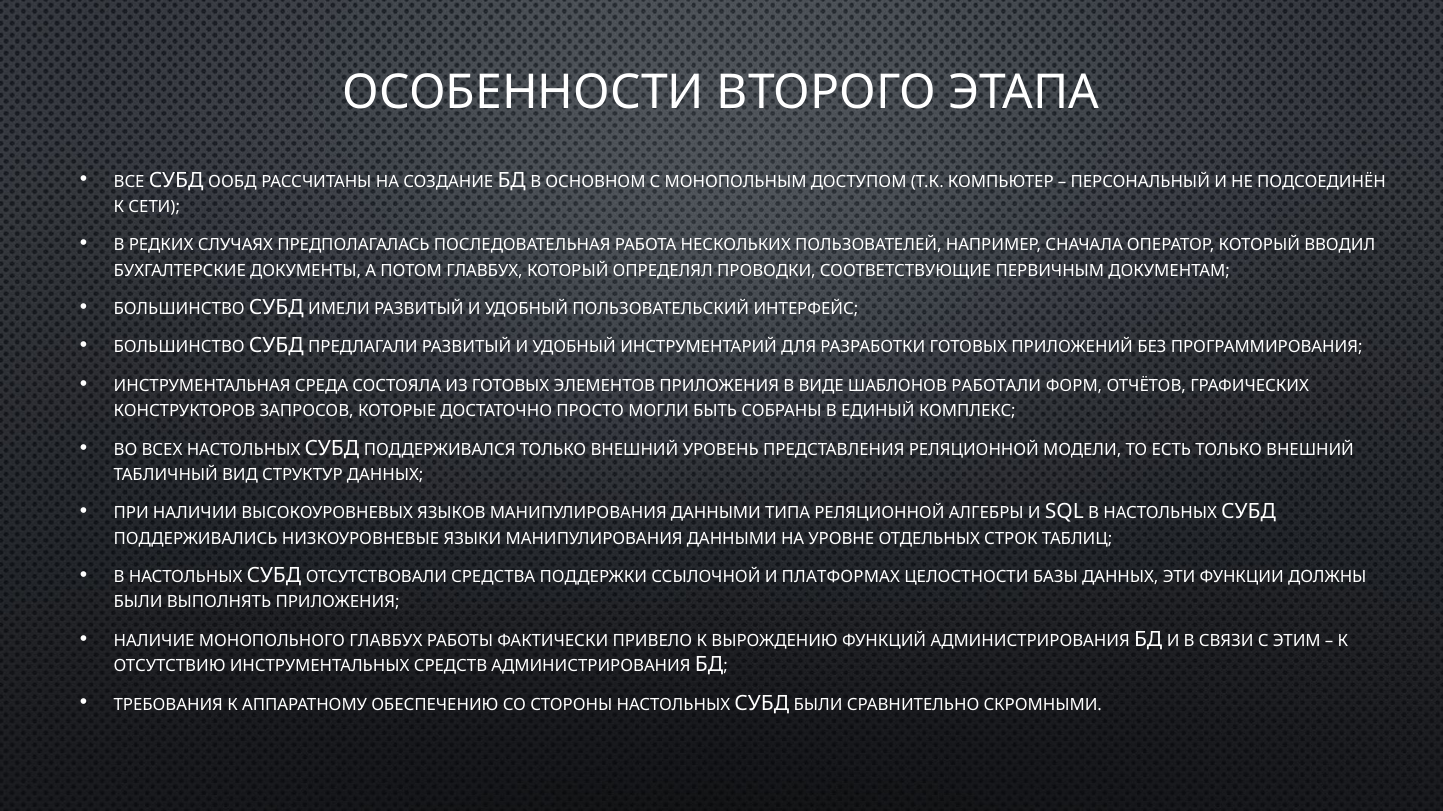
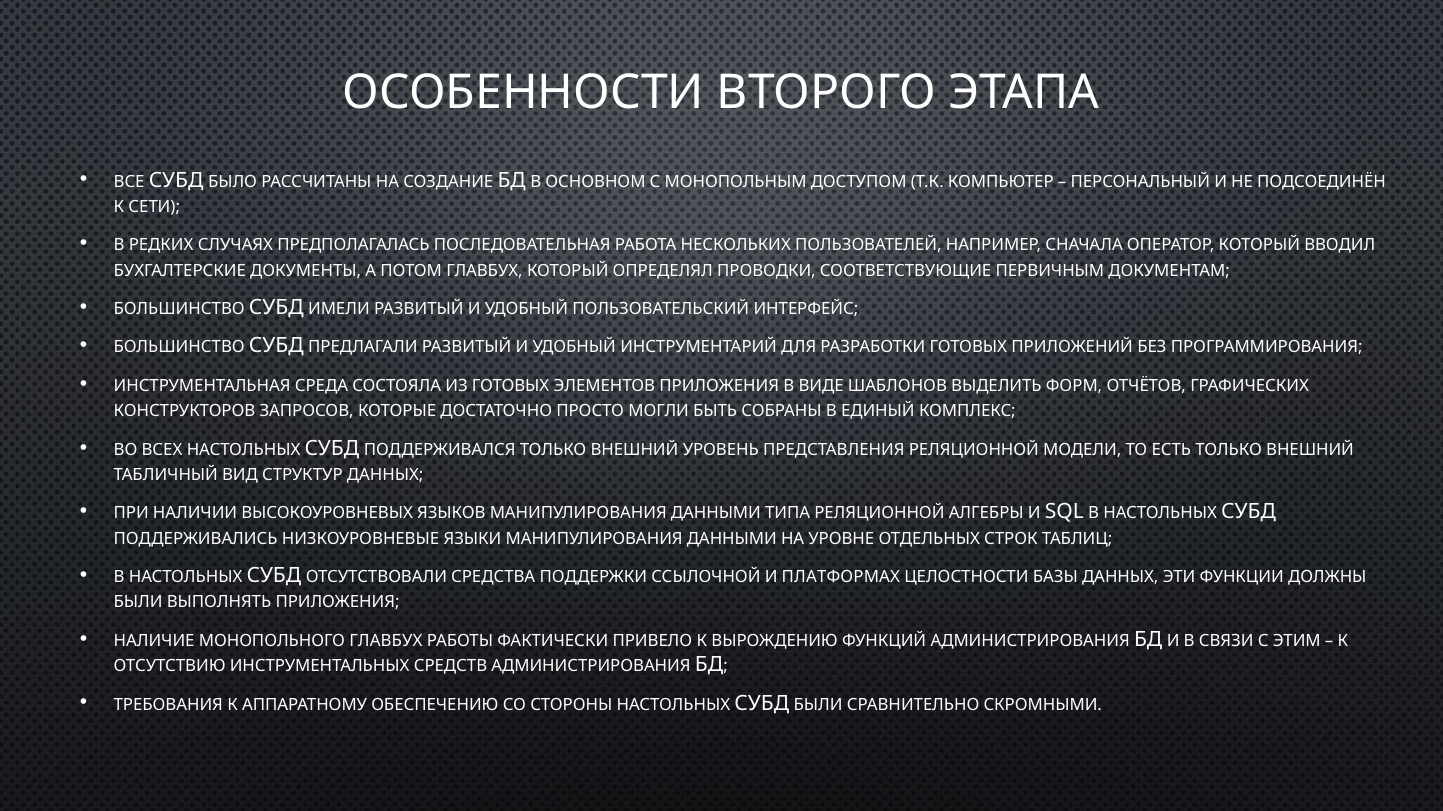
ООБД: ООБД -> БЫЛО
РАБОТАЛИ: РАБОТАЛИ -> ВЫДЕЛИТЬ
